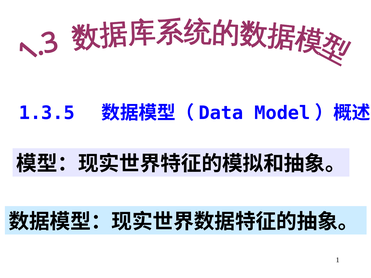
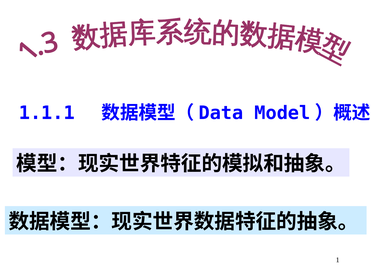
1.3.5: 1.3.5 -> 1.1.1
